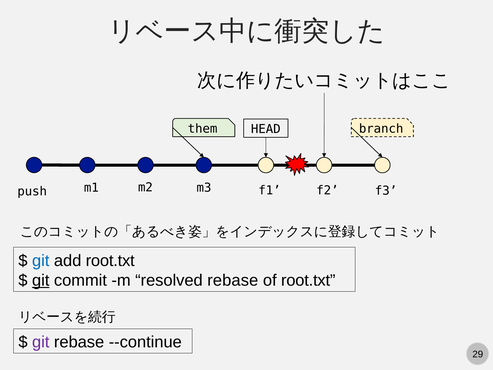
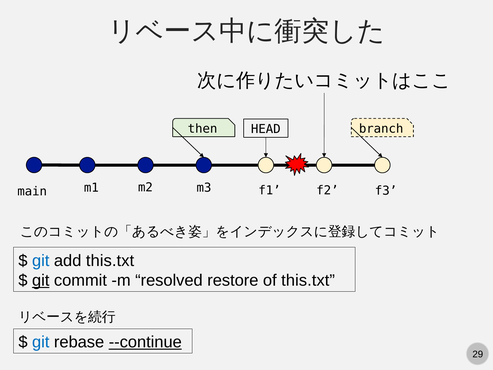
them: them -> then
push: push -> main
add root.txt: root.txt -> this.txt
resolved rebase: rebase -> restore
of root.txt: root.txt -> this.txt
git at (41, 342) colour: purple -> blue
--continue underline: none -> present
